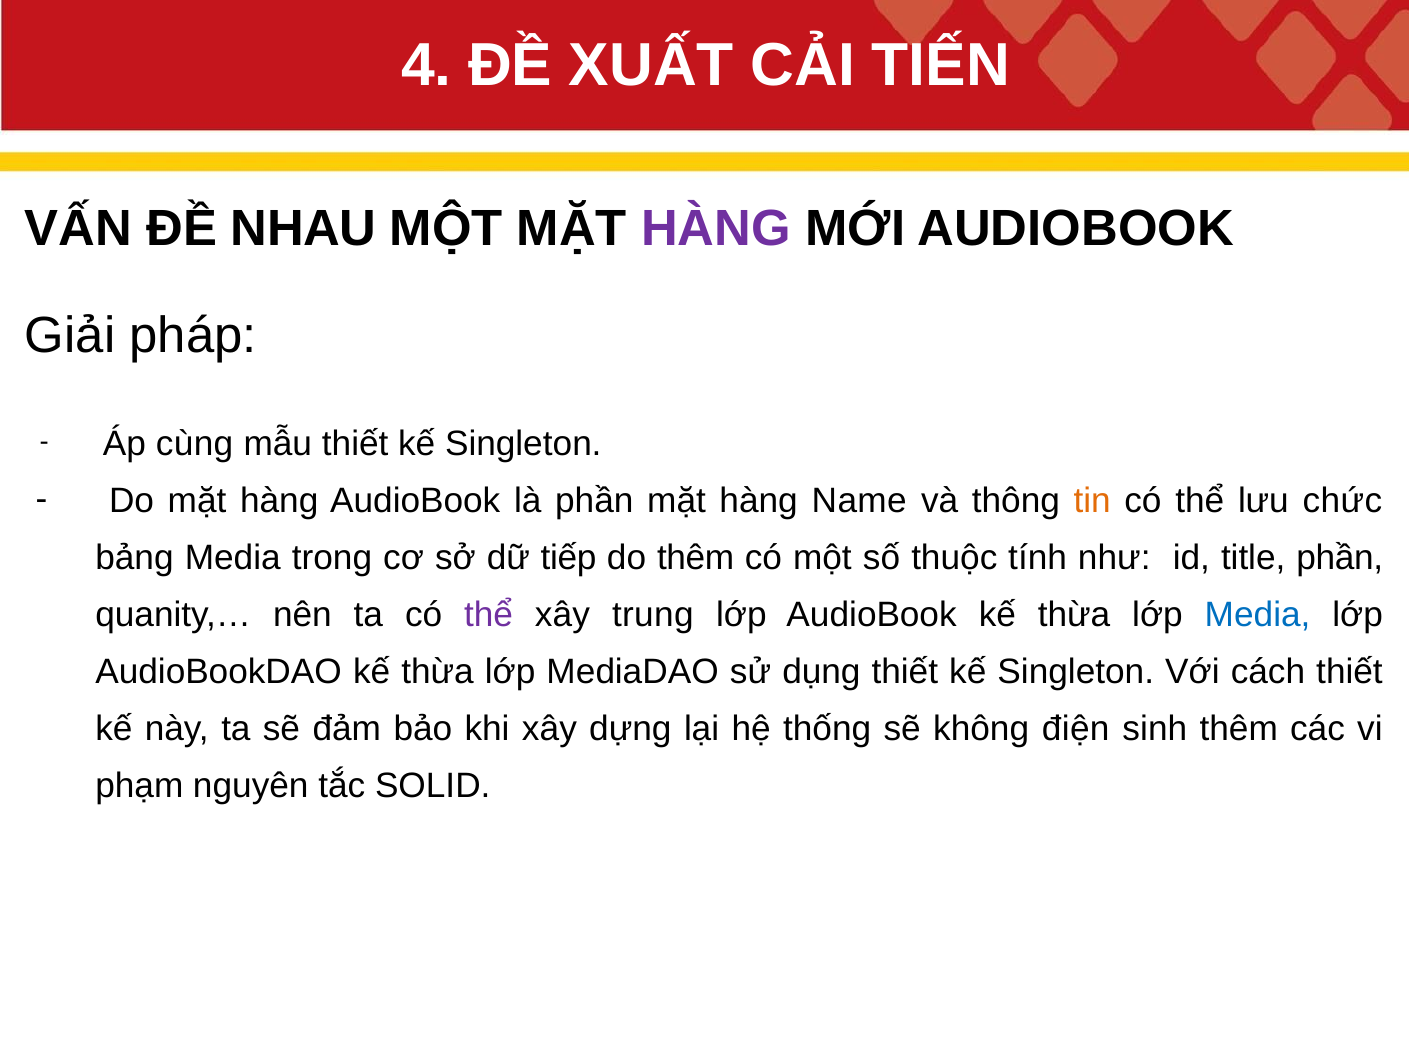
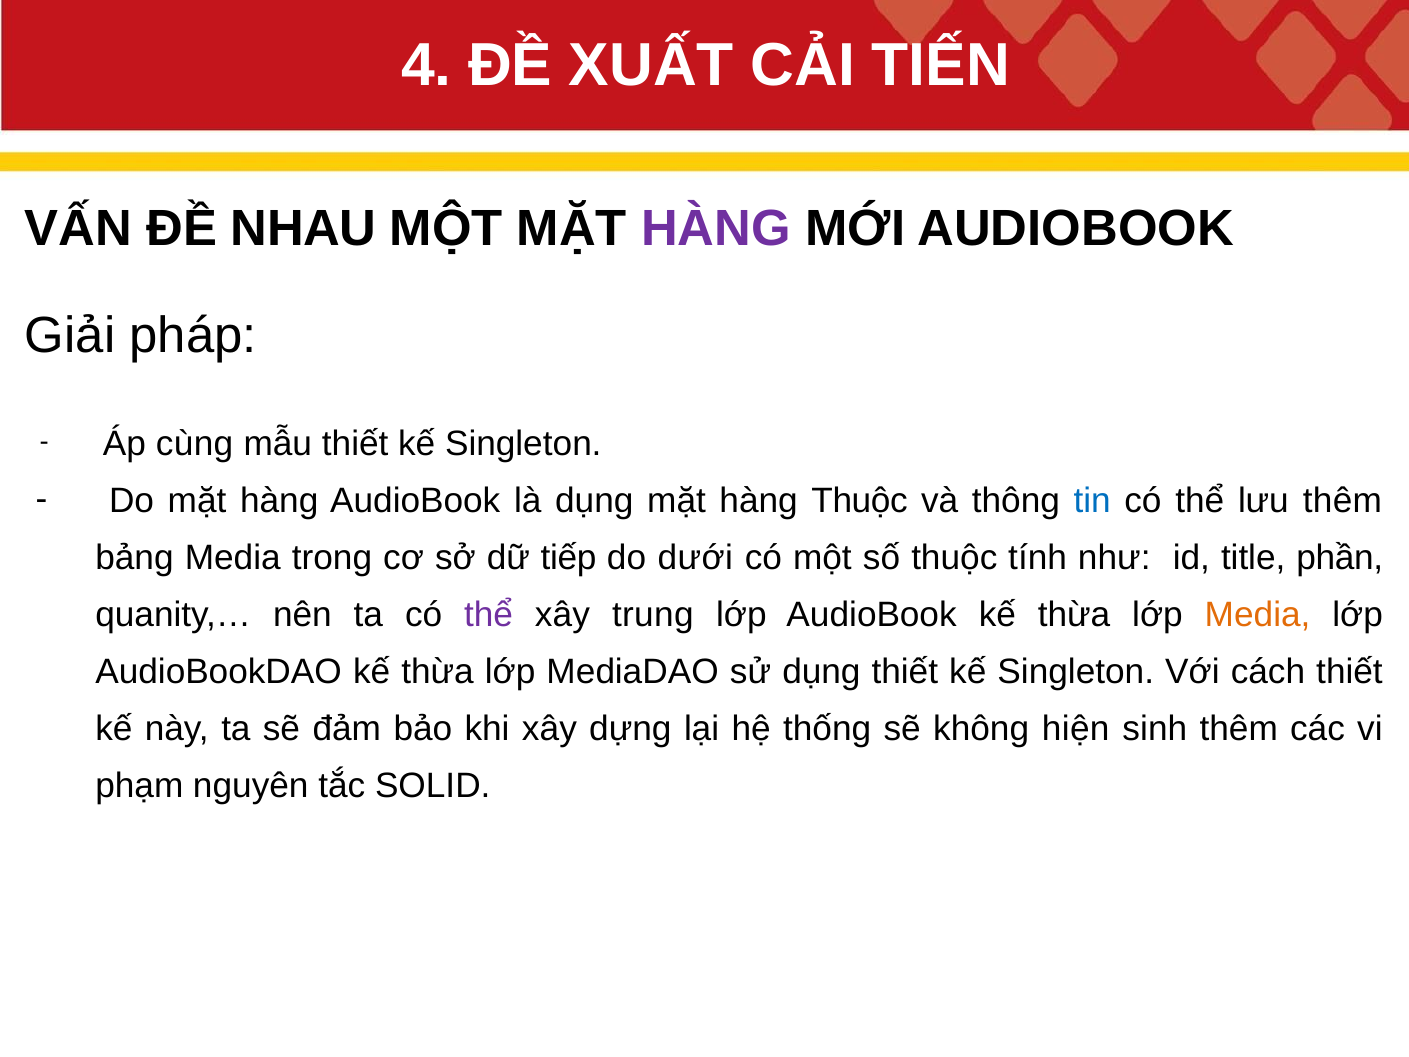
là phần: phần -> dụng
hàng Name: Name -> Thuộc
tin colour: orange -> blue
lưu chức: chức -> thêm
do thêm: thêm -> dưới
Media at (1258, 615) colour: blue -> orange
điện: điện -> hiện
